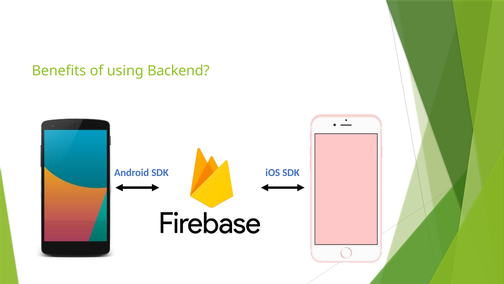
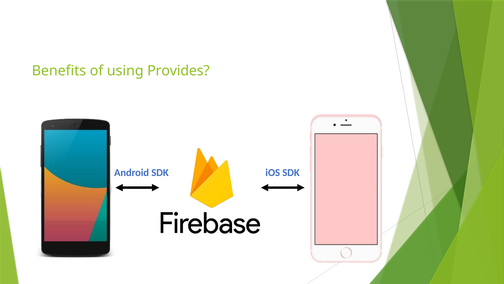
Backend: Backend -> Provides
